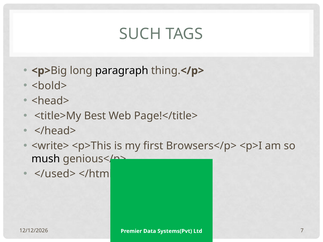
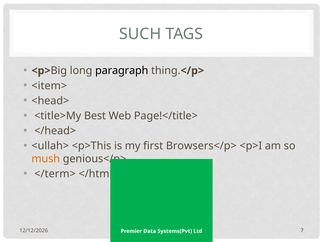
<bold>: <bold> -> <item>
<write>: <write> -> <ullah>
mush colour: black -> orange
</used>: </used> -> </term>
